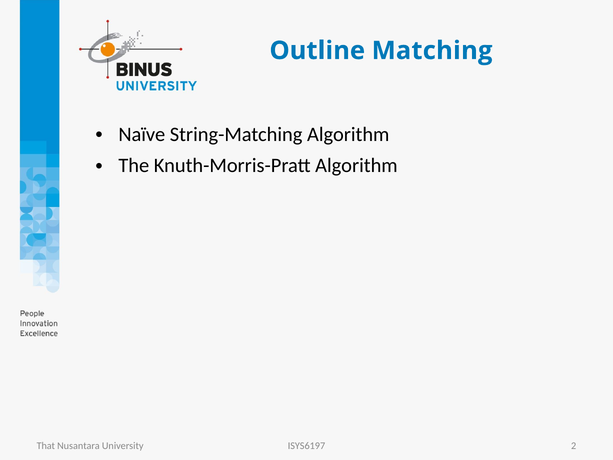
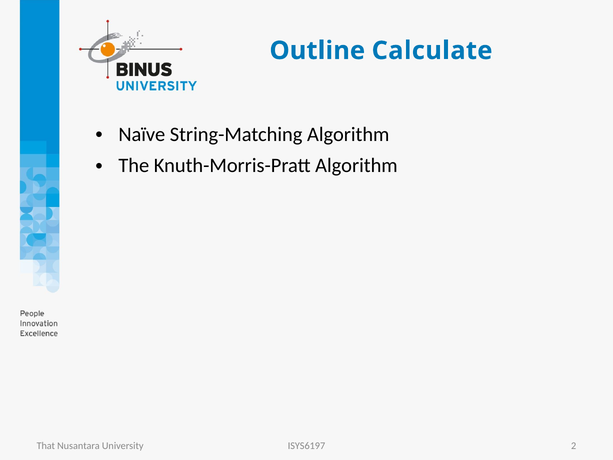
Matching: Matching -> Calculate
